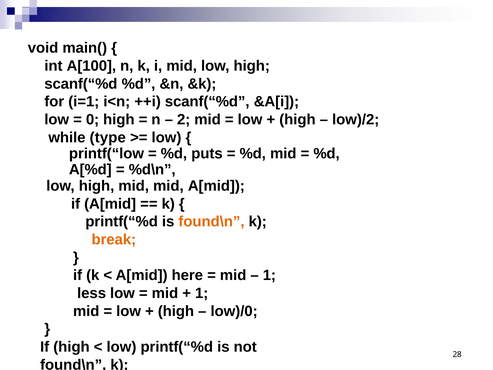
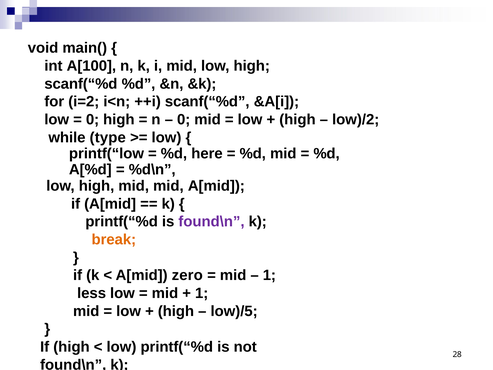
i=1: i=1 -> i=2
2 at (184, 120): 2 -> 0
puts: puts -> here
found\n at (211, 221) colour: orange -> purple
here: here -> zero
low)/0: low)/0 -> low)/5
